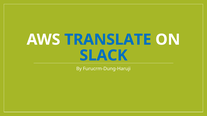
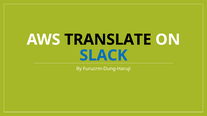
TRANSLATE colour: blue -> black
